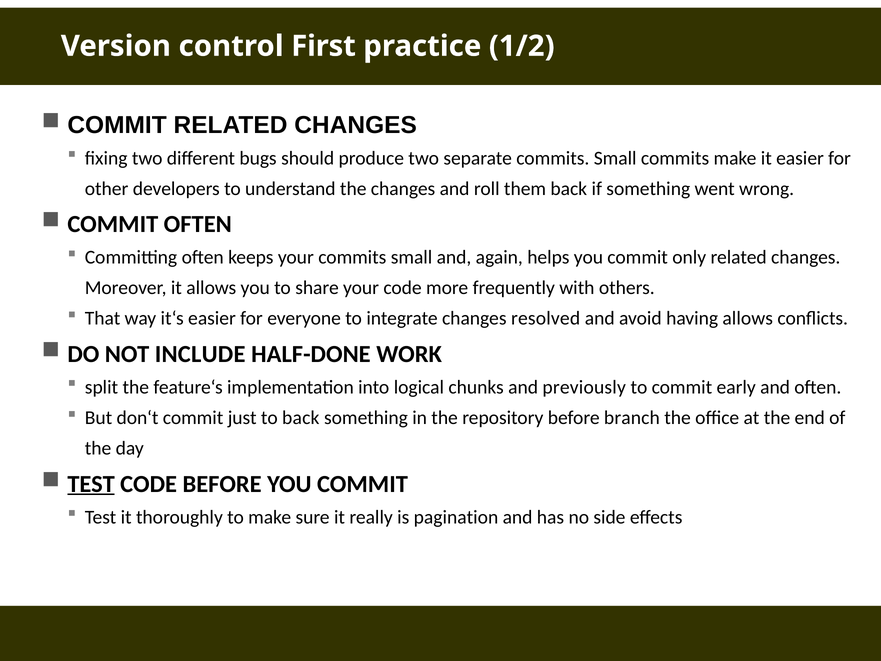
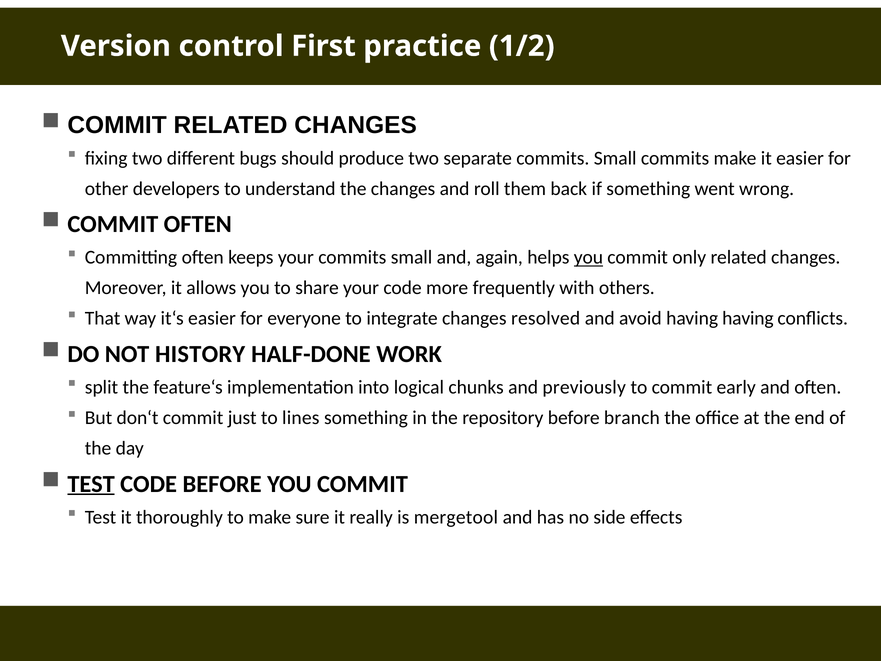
you at (588, 257) underline: none -> present
having allows: allows -> having
INCLUDE: INCLUDE -> HISTORY
to back: back -> lines
pagination: pagination -> mergetool
